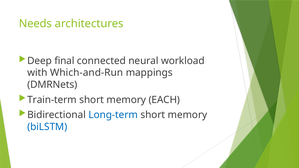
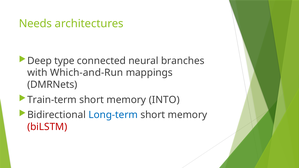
final: final -> type
workload: workload -> branches
EACH: EACH -> INTO
biLSTM colour: blue -> red
